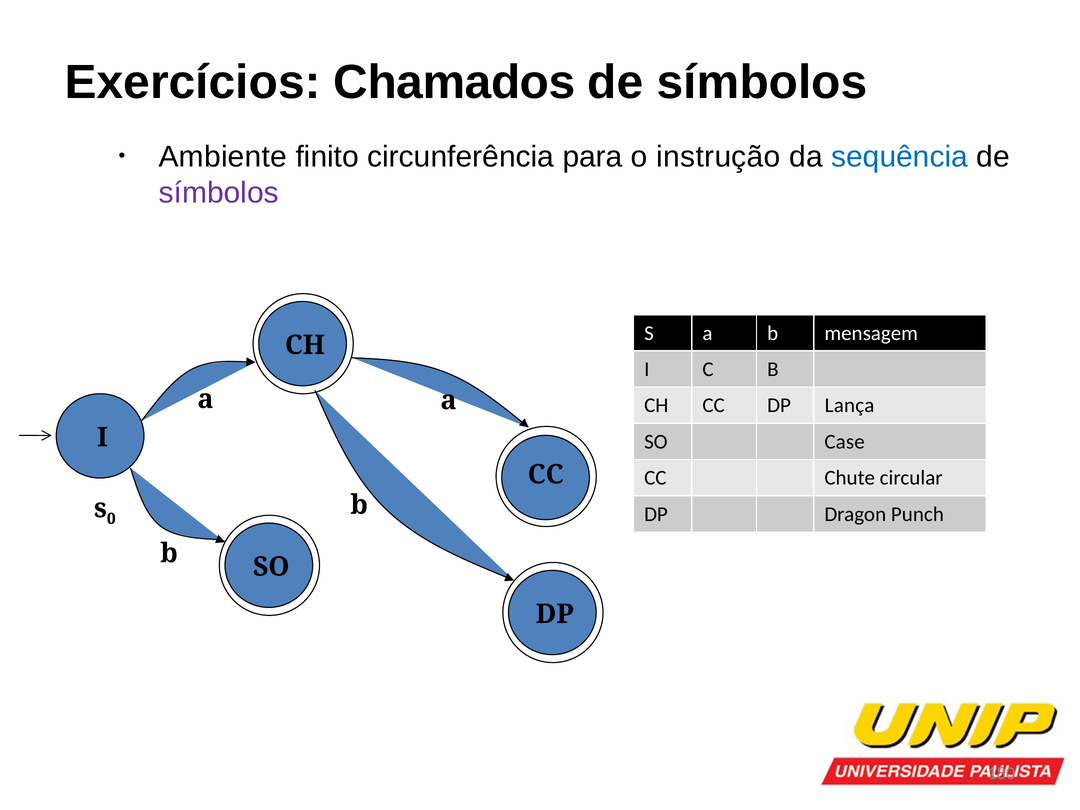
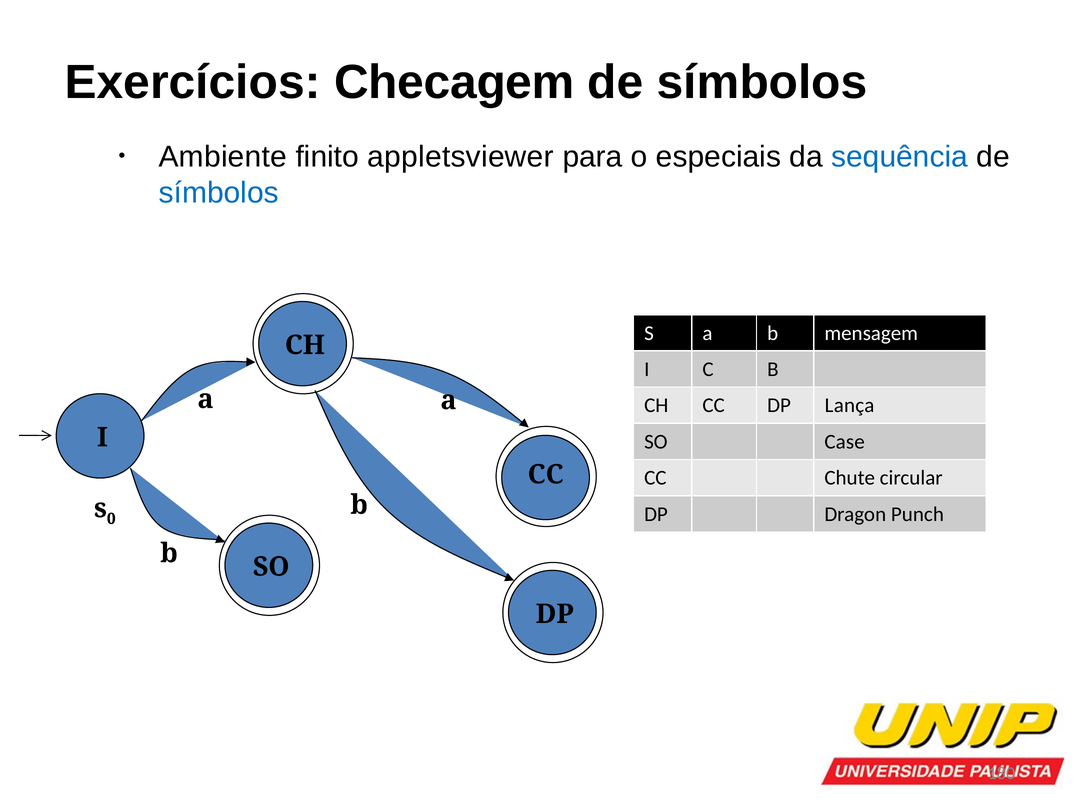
Chamados: Chamados -> Checagem
circunferência: circunferência -> appletsviewer
instrução: instrução -> especiais
símbolos at (219, 193) colour: purple -> blue
